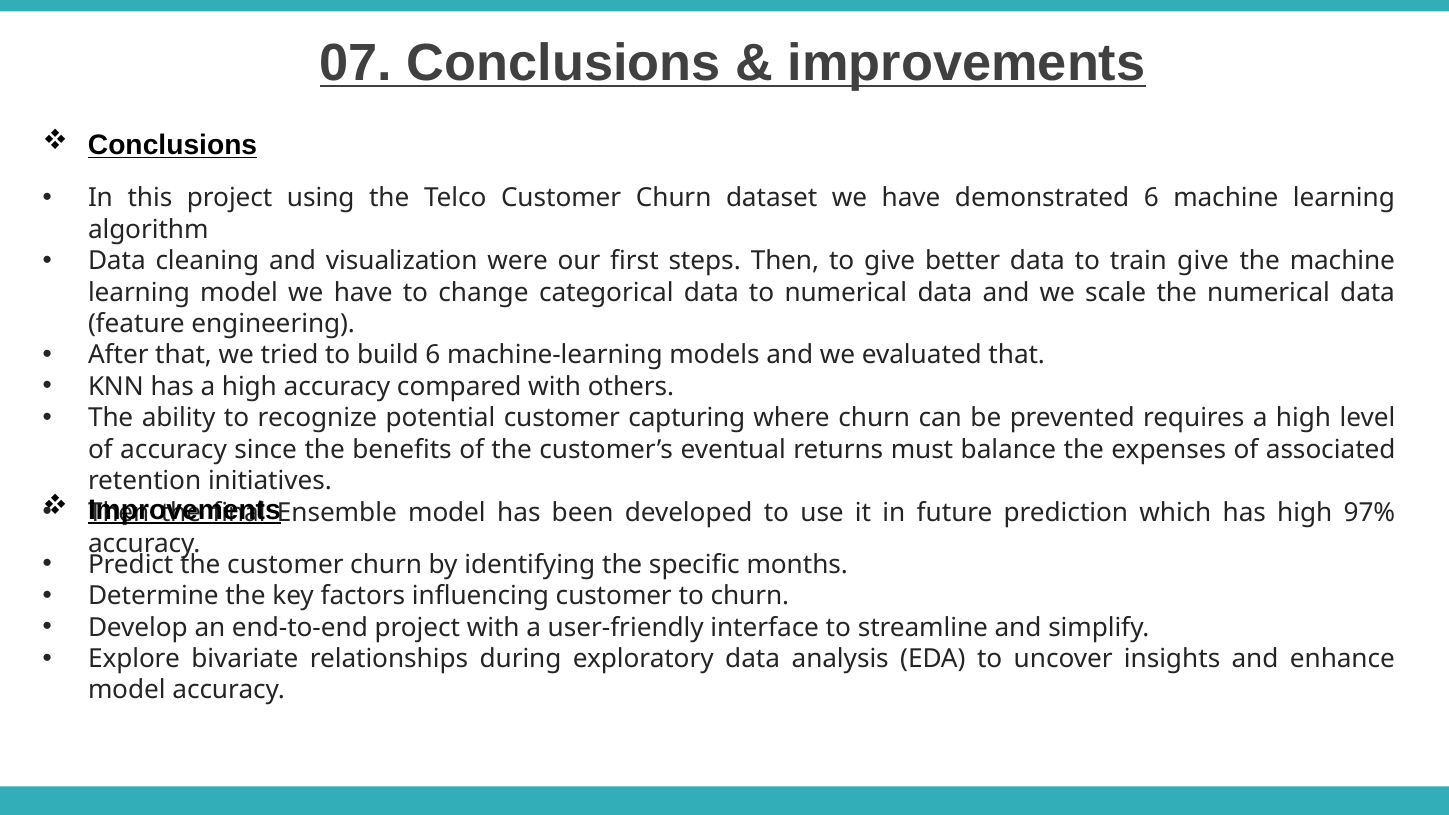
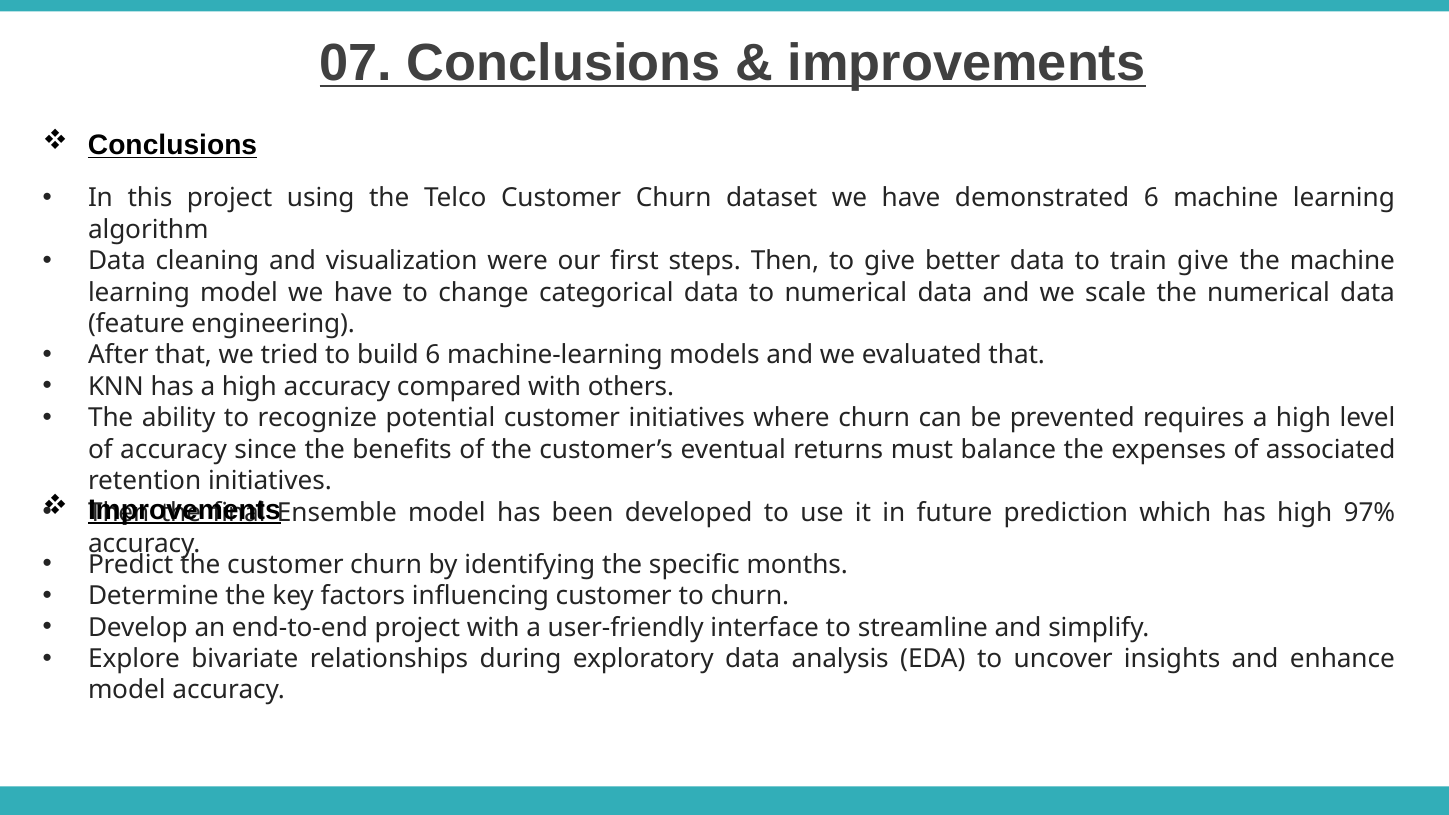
customer capturing: capturing -> initiatives
